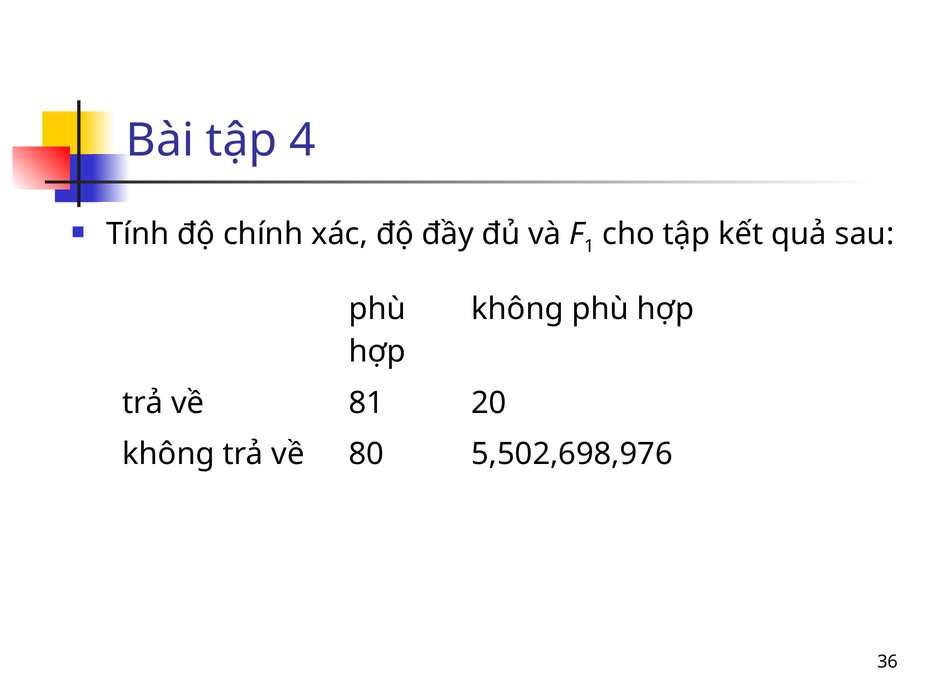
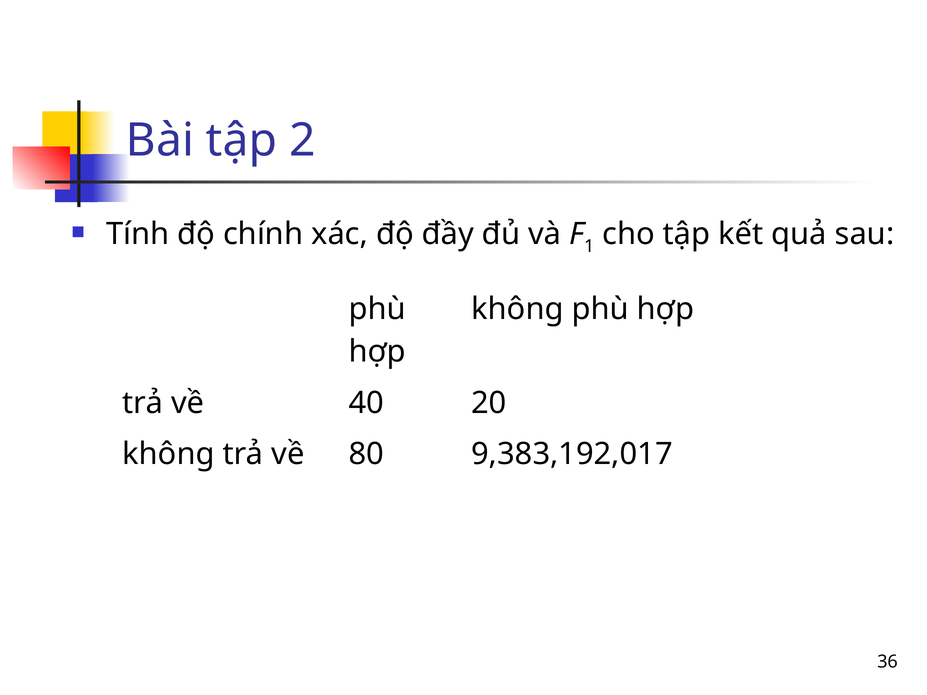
4: 4 -> 2
81: 81 -> 40
5,502,698,976: 5,502,698,976 -> 9,383,192,017
